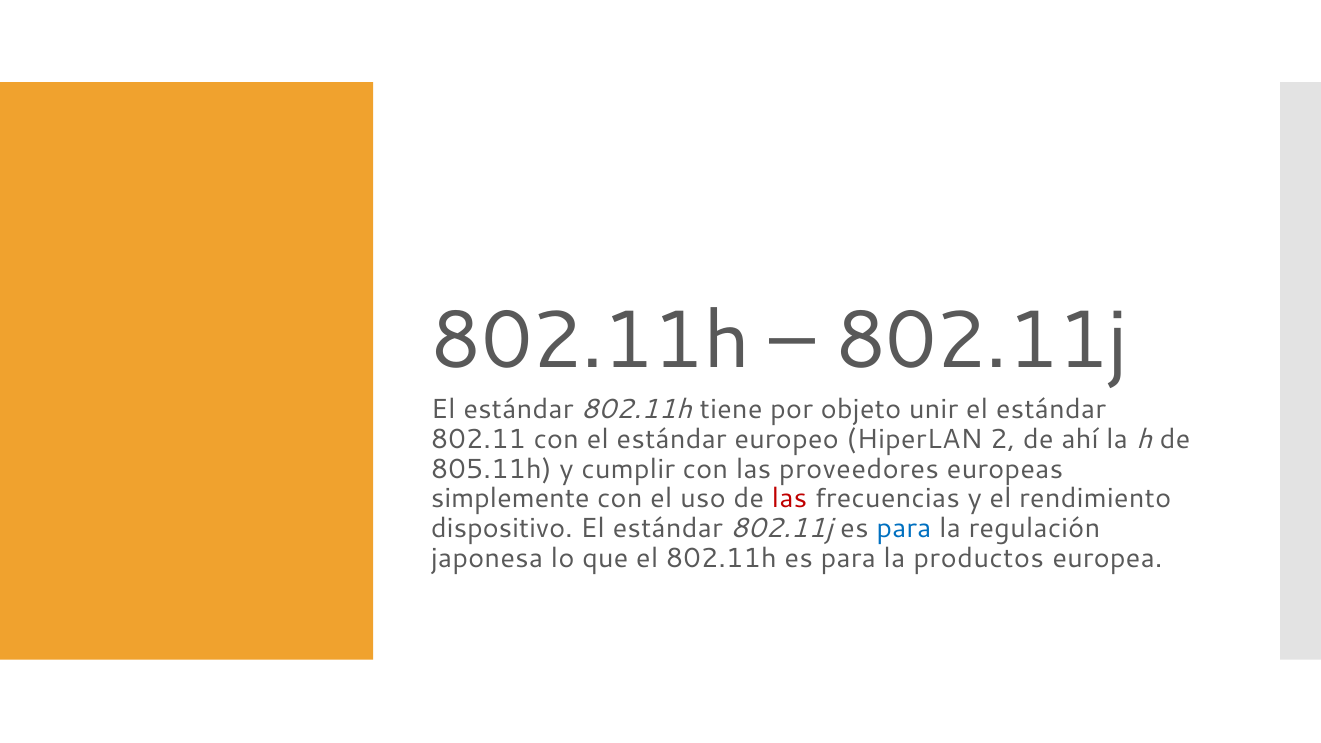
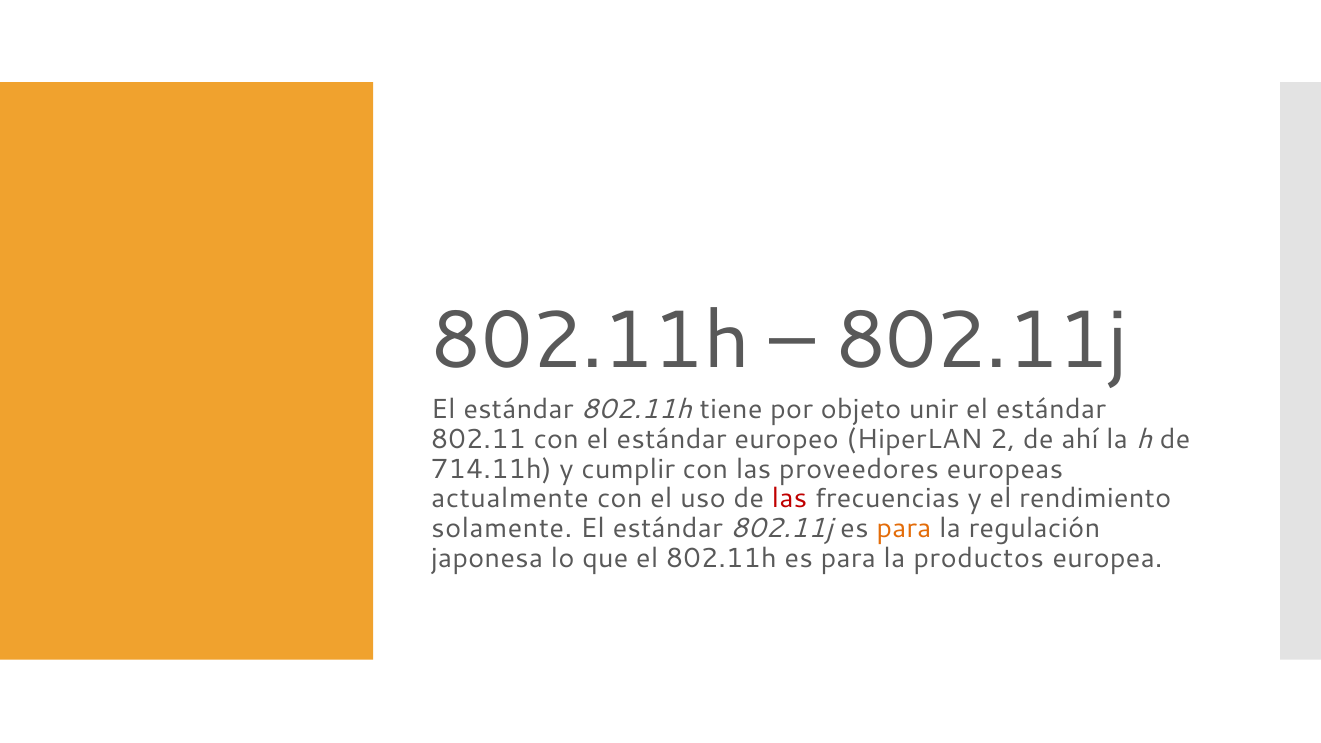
805.11h: 805.11h -> 714.11h
simplemente: simplemente -> actualmente
dispositivo: dispositivo -> solamente
para at (904, 529) colour: blue -> orange
